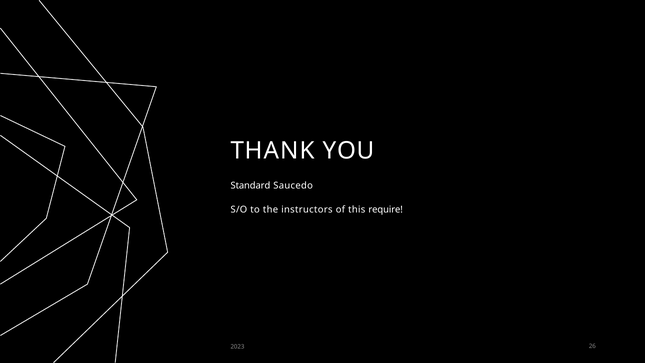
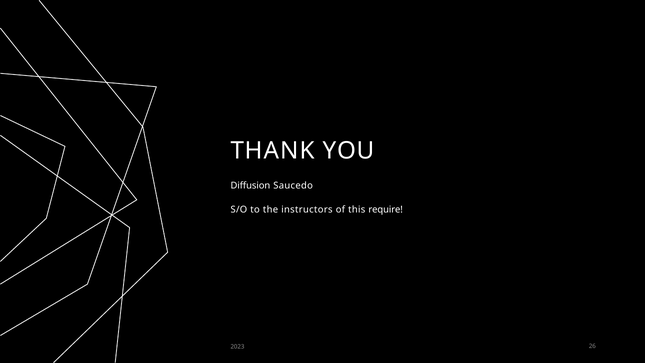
Standard: Standard -> Diffusion
